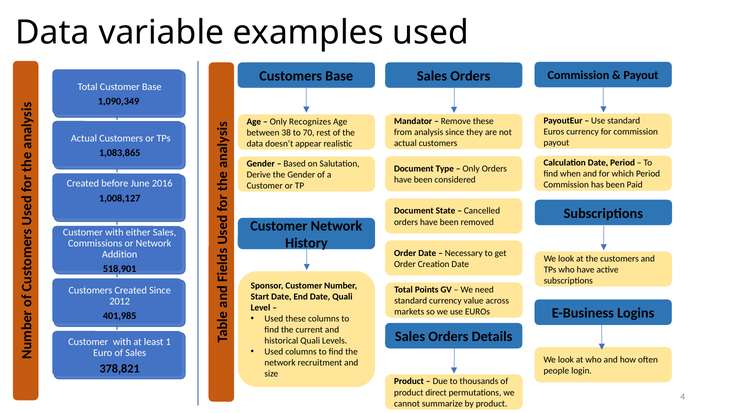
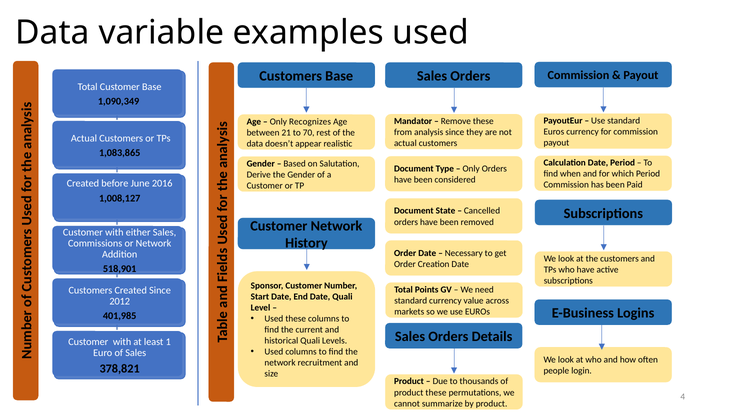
38: 38 -> 21
product direct: direct -> these
